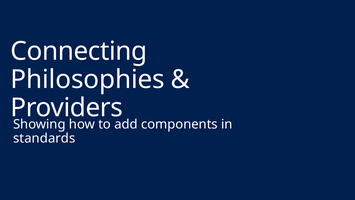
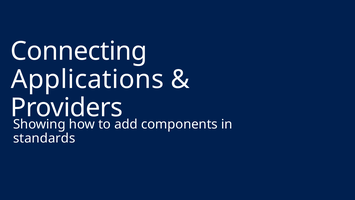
Philosophies: Philosophies -> Applications
